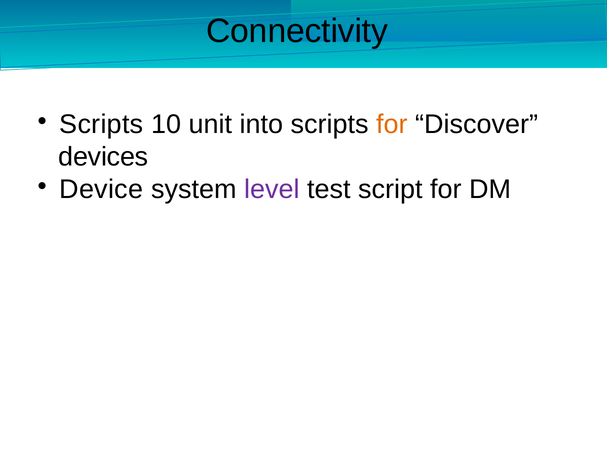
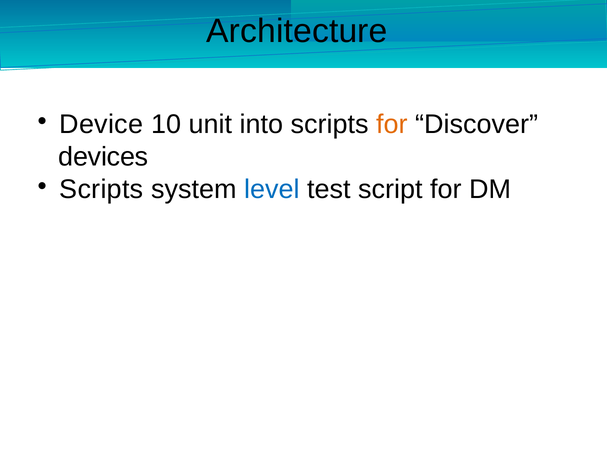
Connectivity: Connectivity -> Architecture
Scripts at (101, 125): Scripts -> Device
Device at (101, 189): Device -> Scripts
level colour: purple -> blue
